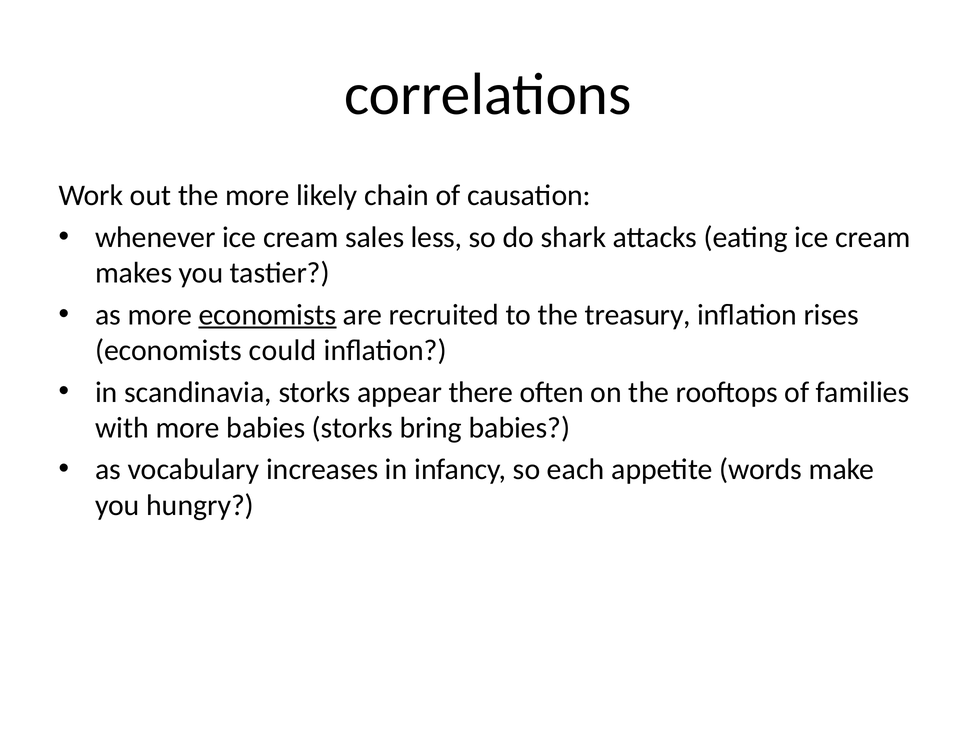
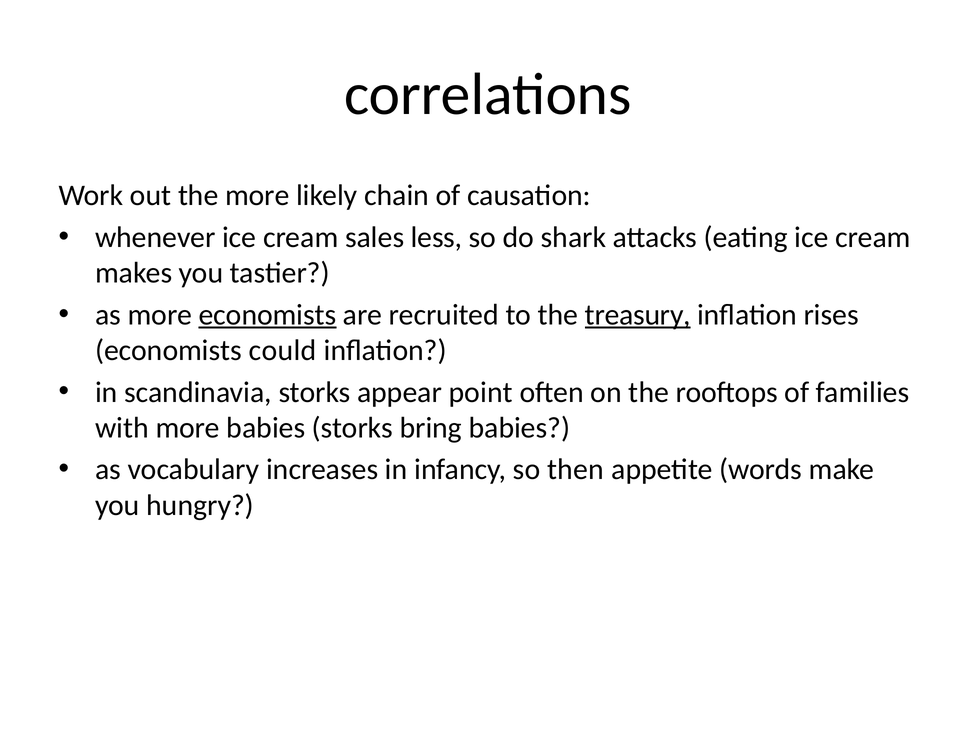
treasury underline: none -> present
there: there -> point
each: each -> then
